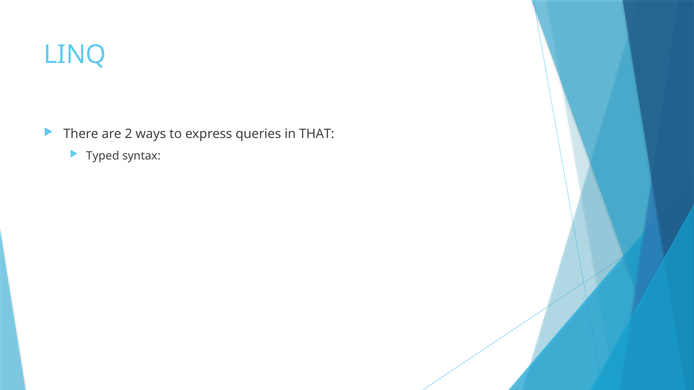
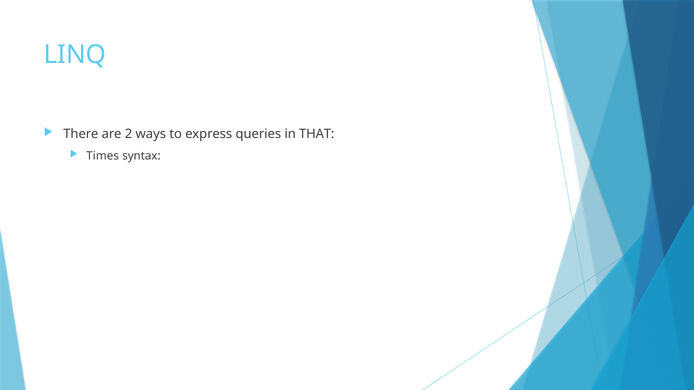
Typed: Typed -> Times
